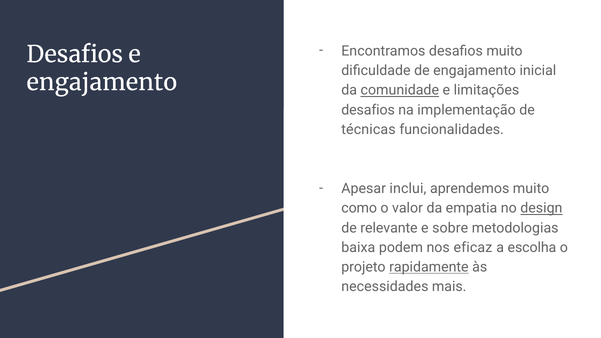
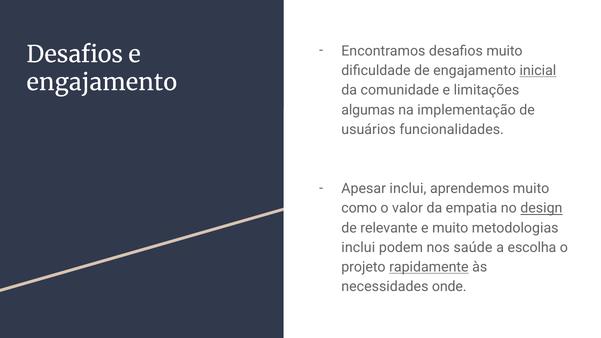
inicial underline: none -> present
comunidade underline: present -> none
desafios at (368, 110): desafios -> algumas
técnicas: técnicas -> usuários
e sobre: sobre -> muito
baixa at (358, 248): baixa -> inclui
eficaz: eficaz -> saúde
mais: mais -> onde
